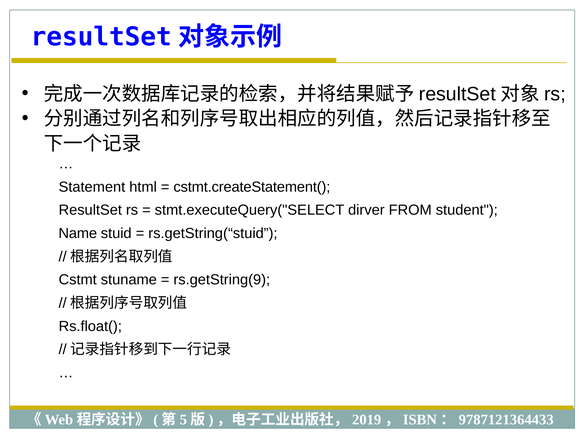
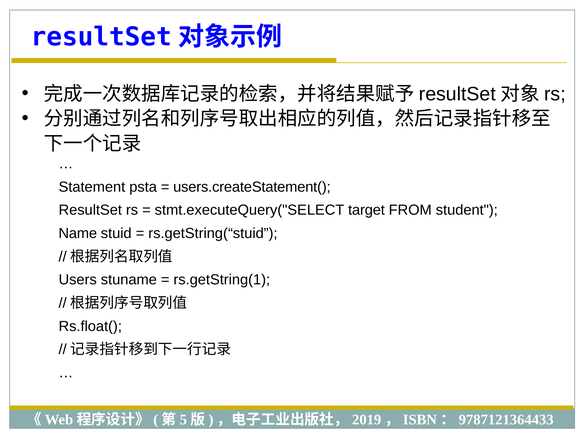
html: html -> psta
cstmt.createStatement(: cstmt.createStatement( -> users.createStatement(
dirver: dirver -> target
Cstmt: Cstmt -> Users
rs.getString(9: rs.getString(9 -> rs.getString(1
